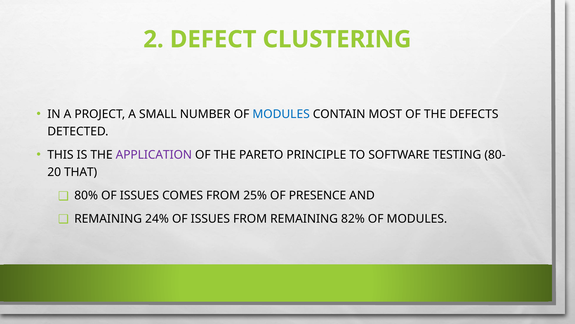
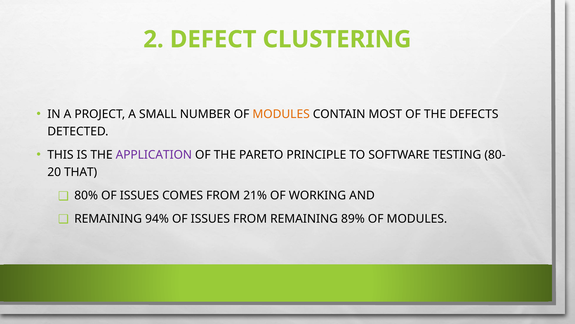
MODULES at (281, 114) colour: blue -> orange
25%: 25% -> 21%
PRESENCE: PRESENCE -> WORKING
24%: 24% -> 94%
82%: 82% -> 89%
